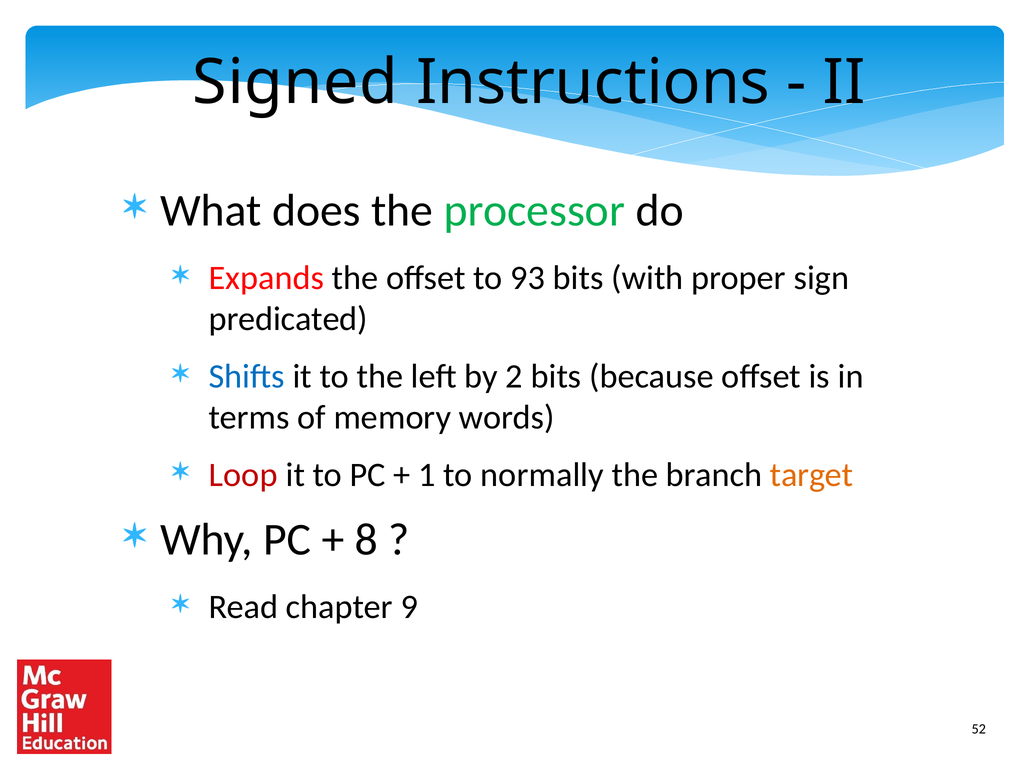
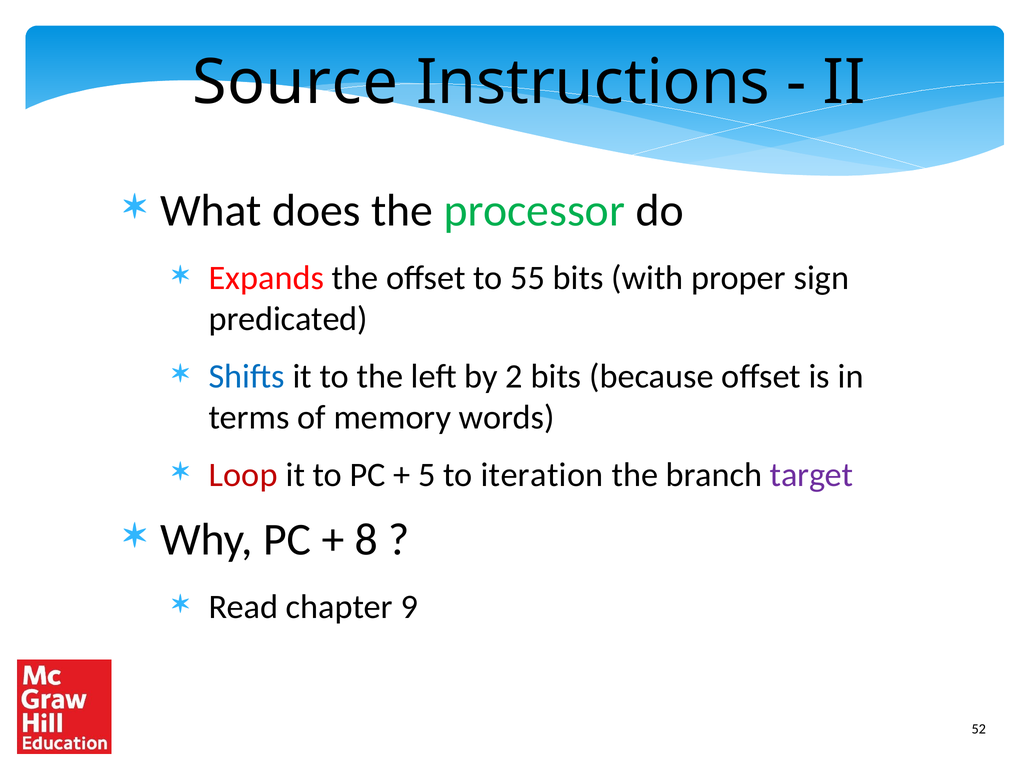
Signed: Signed -> Source
93: 93 -> 55
1: 1 -> 5
normally: normally -> iteration
target colour: orange -> purple
